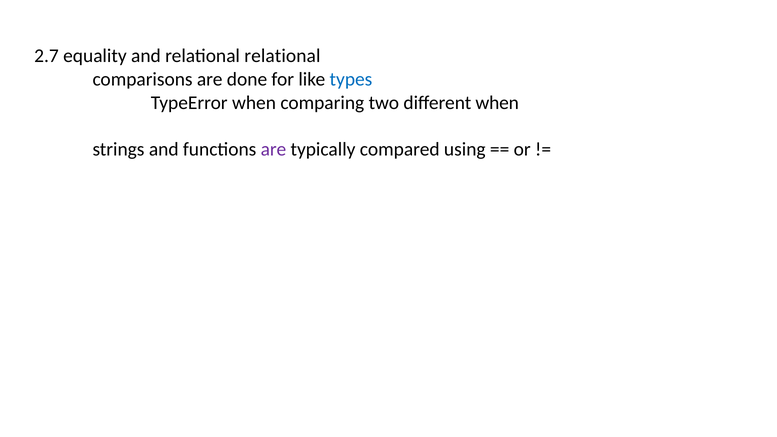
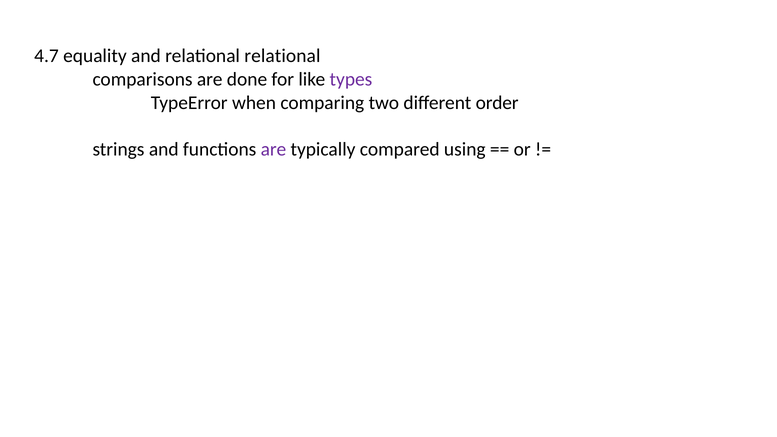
2.7: 2.7 -> 4.7
types colour: blue -> purple
different when: when -> order
